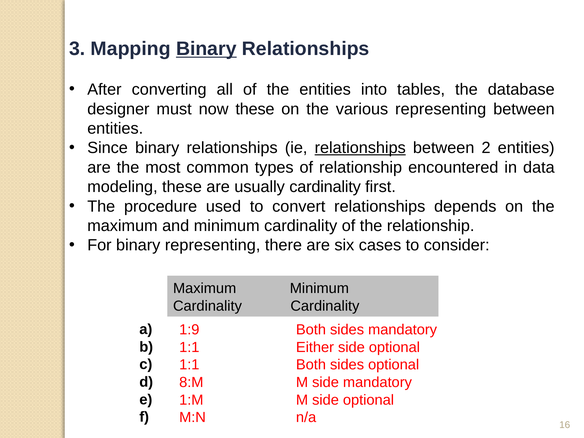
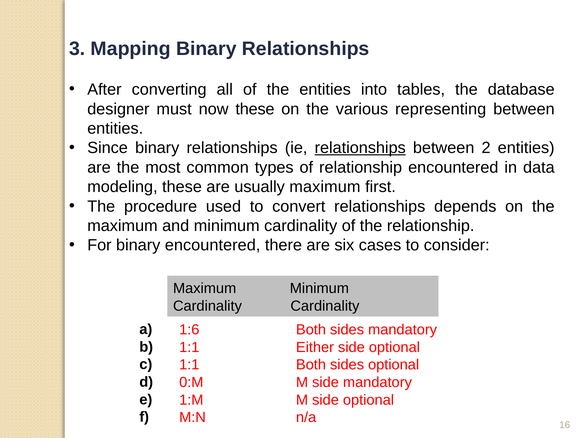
Binary at (206, 49) underline: present -> none
usually cardinality: cardinality -> maximum
binary representing: representing -> encountered
1:9: 1:9 -> 1:6
8:M: 8:M -> 0:M
